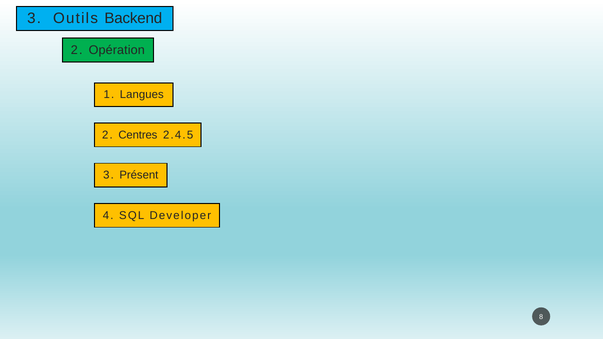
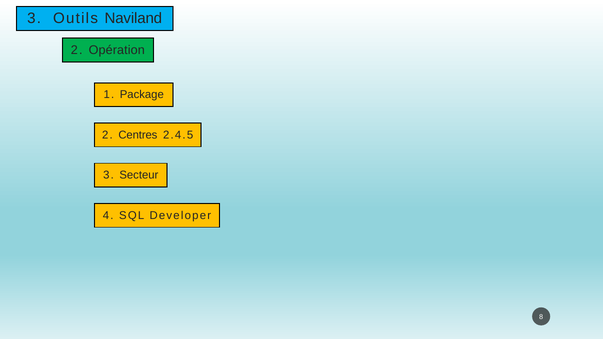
Backend: Backend -> Naviland
Langues: Langues -> Package
Présent: Présent -> Secteur
